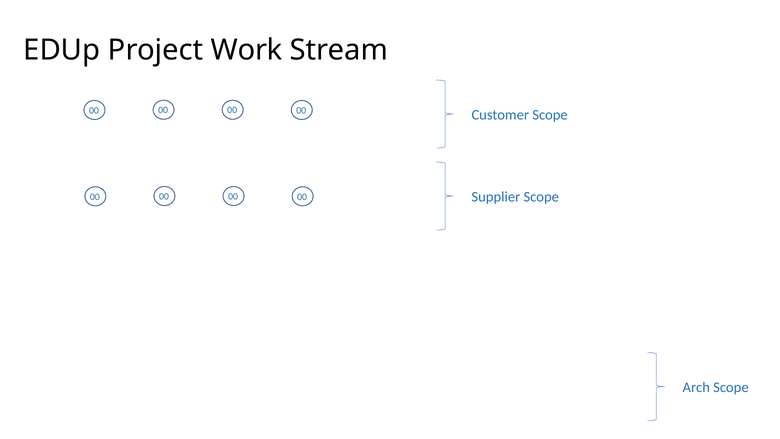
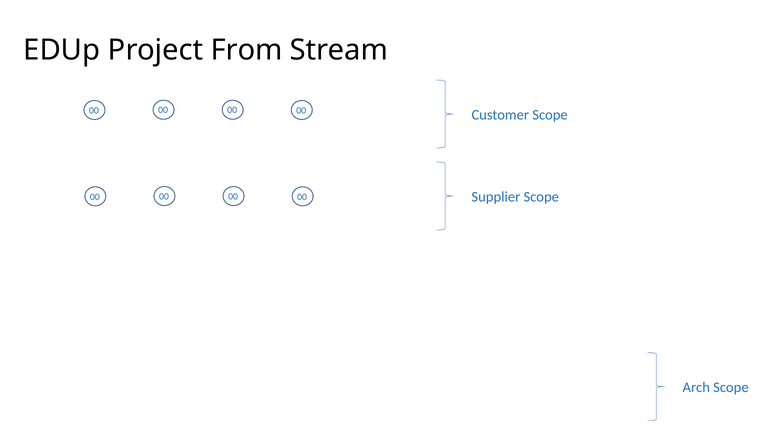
Work: Work -> From
